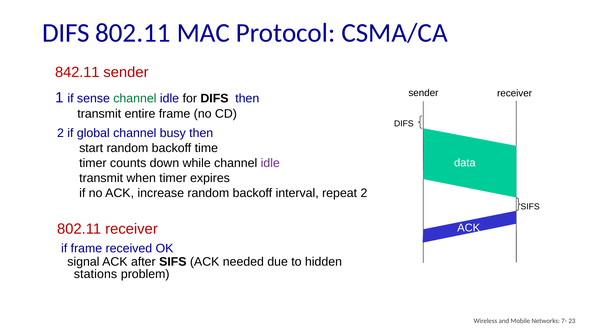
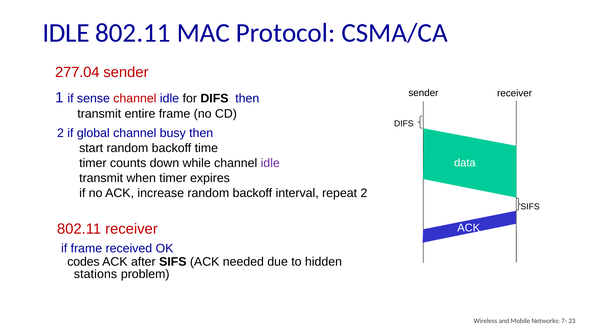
DIFS at (66, 33): DIFS -> IDLE
842.11: 842.11 -> 277.04
channel at (135, 99) colour: green -> red
signal: signal -> codes
